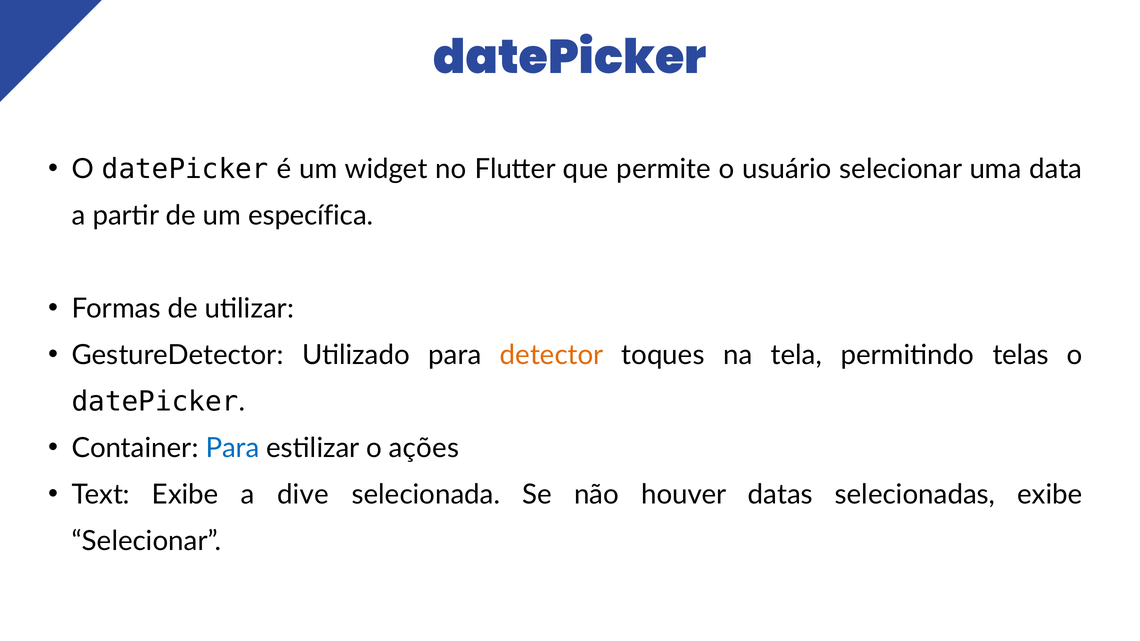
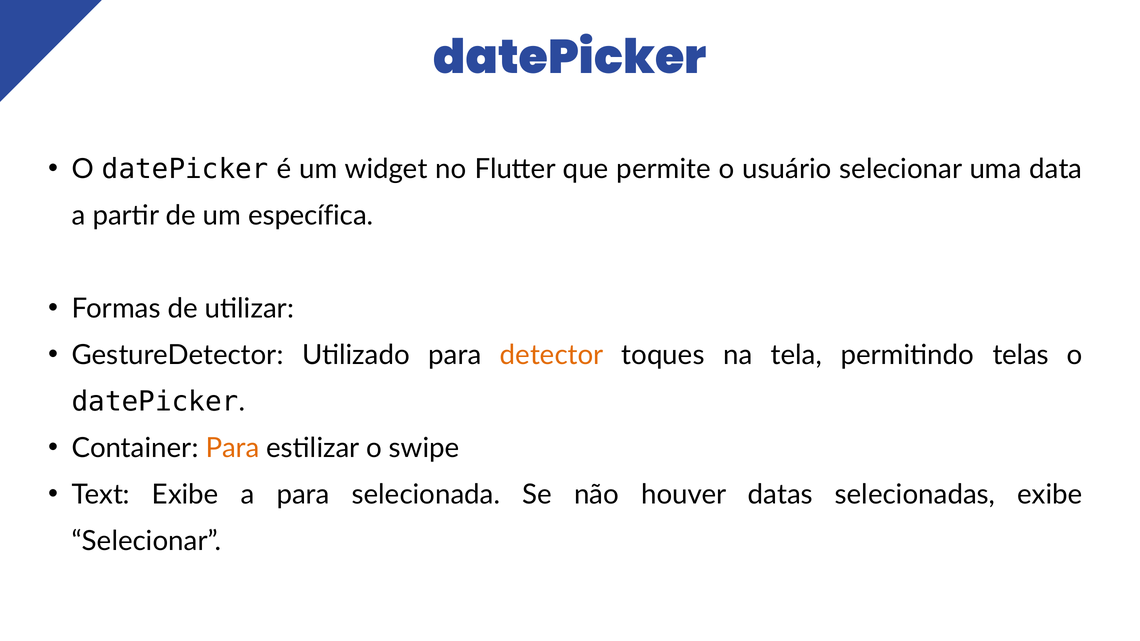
Para at (232, 448) colour: blue -> orange
ações: ações -> swipe
a dive: dive -> para
